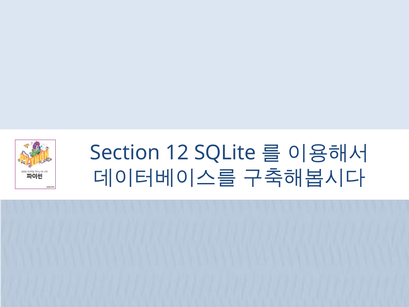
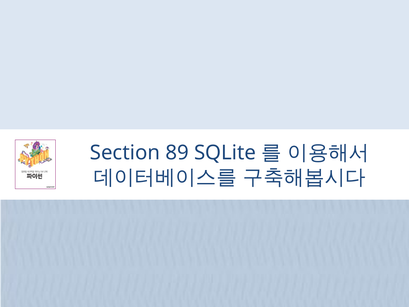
12: 12 -> 89
